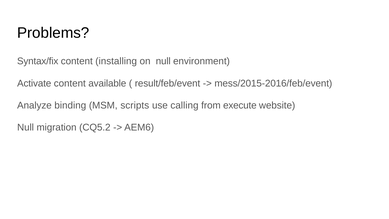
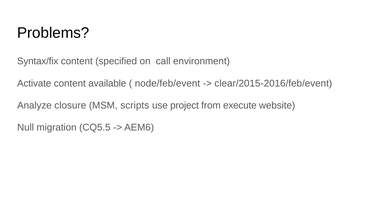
installing: installing -> specified
on null: null -> call
result/feb/event: result/feb/event -> node/feb/event
mess/2015-2016/feb/event: mess/2015-2016/feb/event -> clear/2015-2016/feb/event
binding: binding -> closure
calling: calling -> project
CQ5.2: CQ5.2 -> CQ5.5
